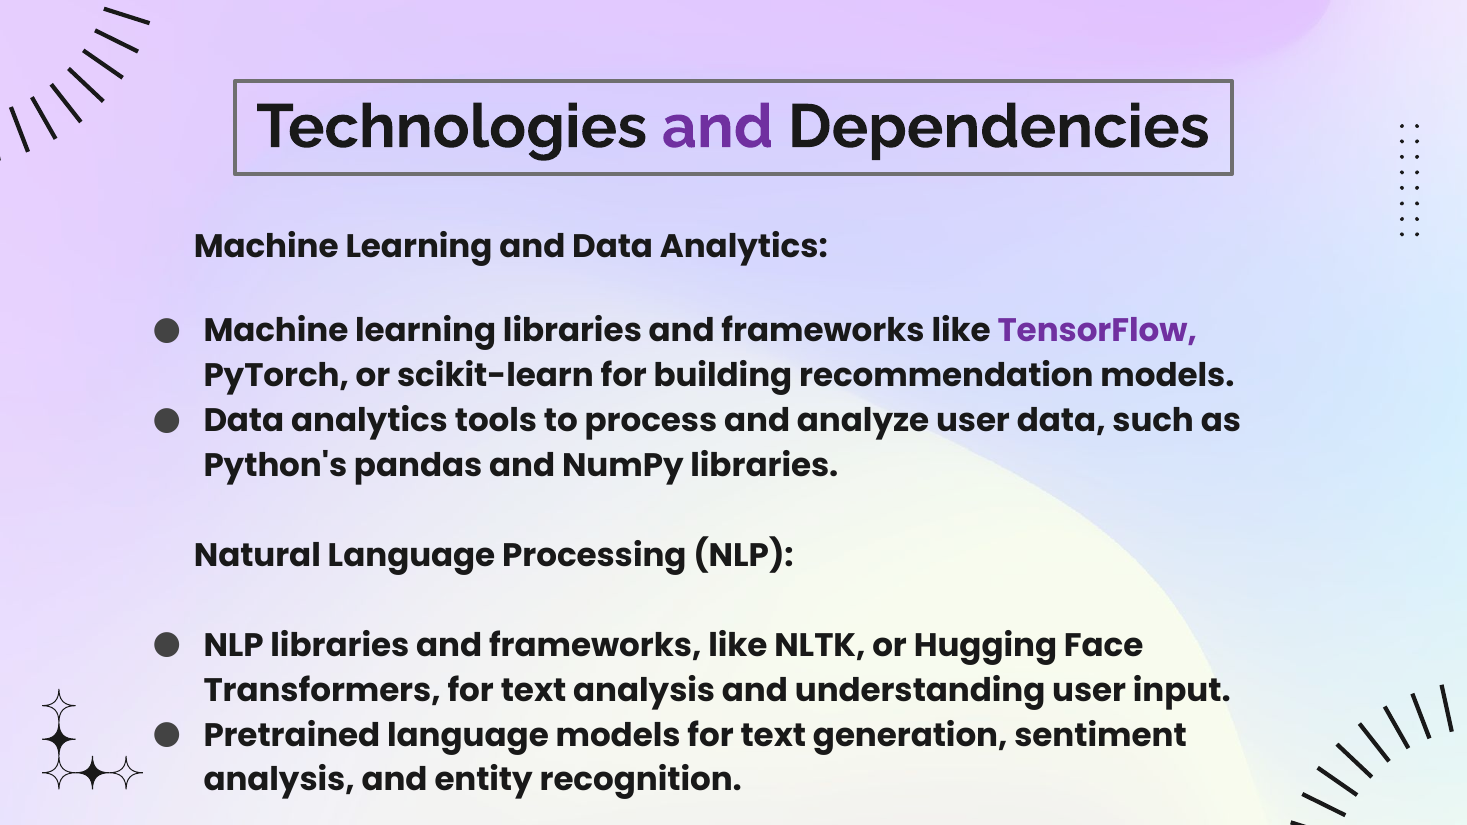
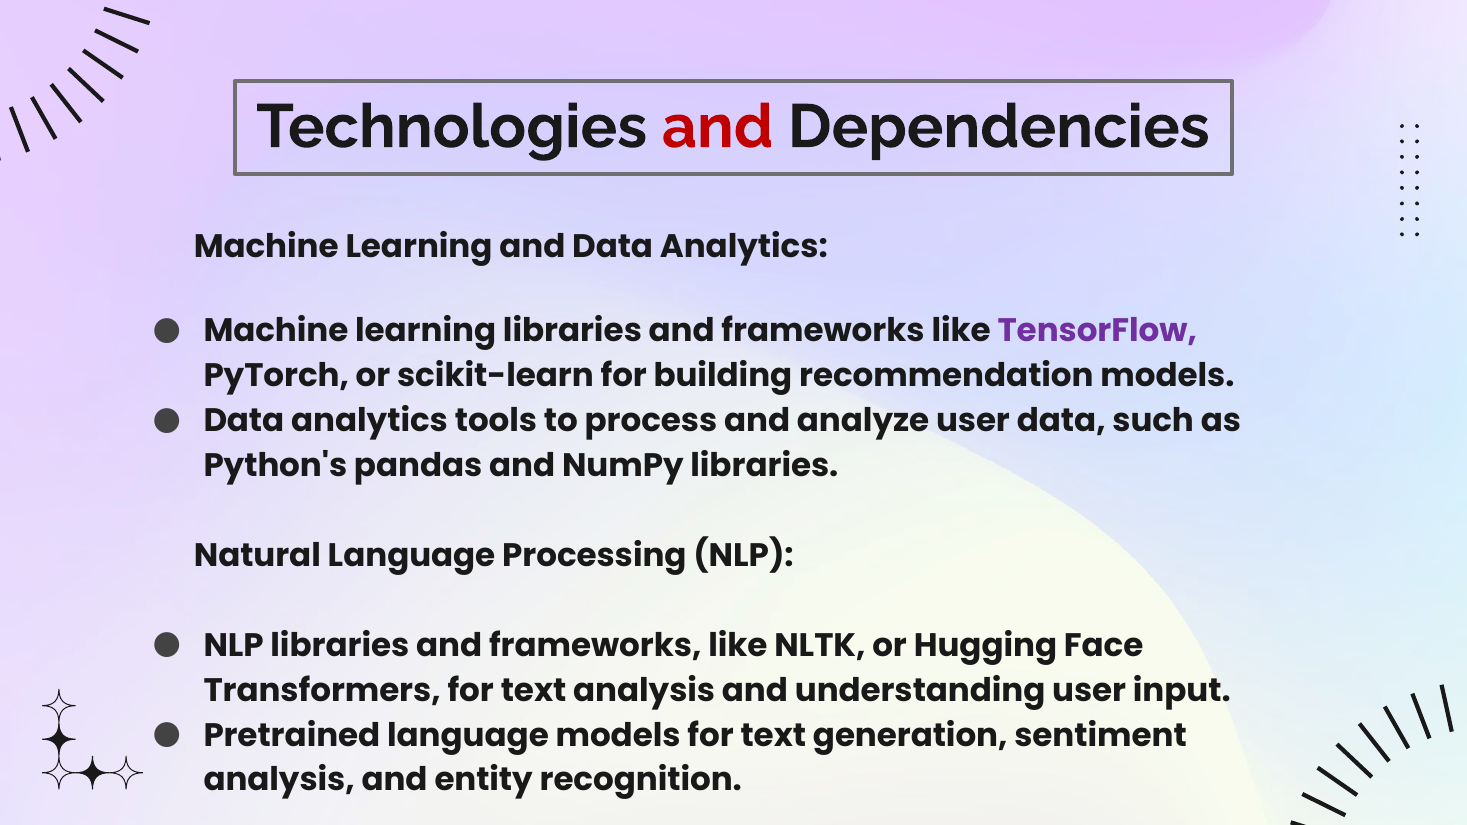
and at (717, 127) colour: purple -> red
